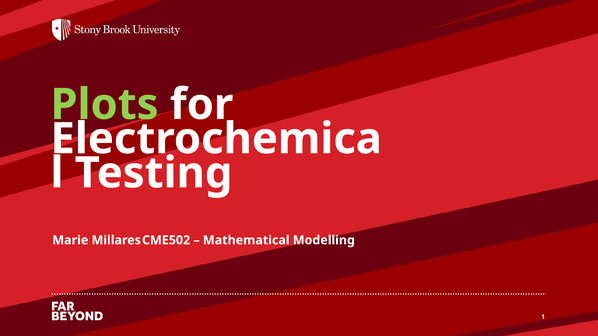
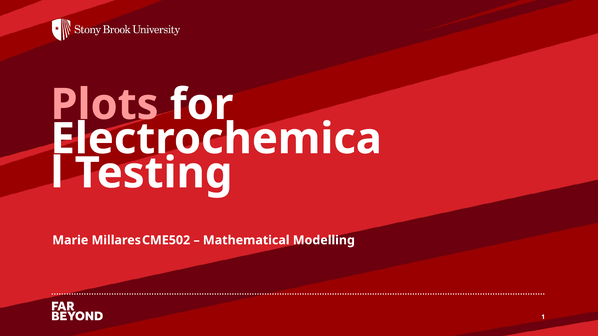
Plots colour: light green -> pink
